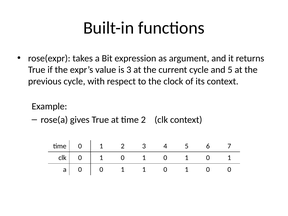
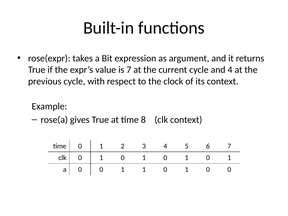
is 3: 3 -> 7
and 5: 5 -> 4
time 2: 2 -> 8
